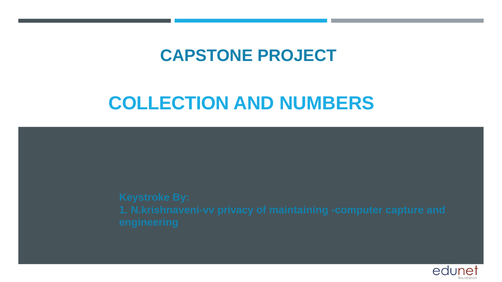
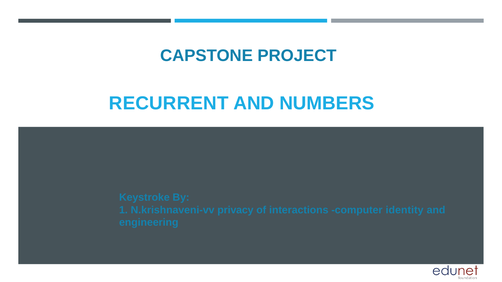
COLLECTION: COLLECTION -> RECURRENT
maintaining: maintaining -> interactions
capture: capture -> identity
